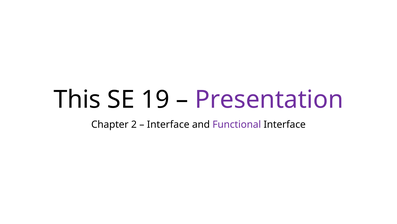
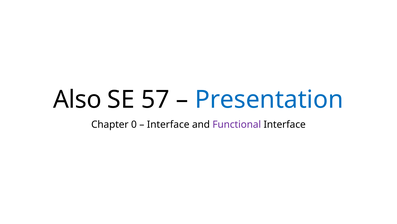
This: This -> Also
19: 19 -> 57
Presentation colour: purple -> blue
2: 2 -> 0
